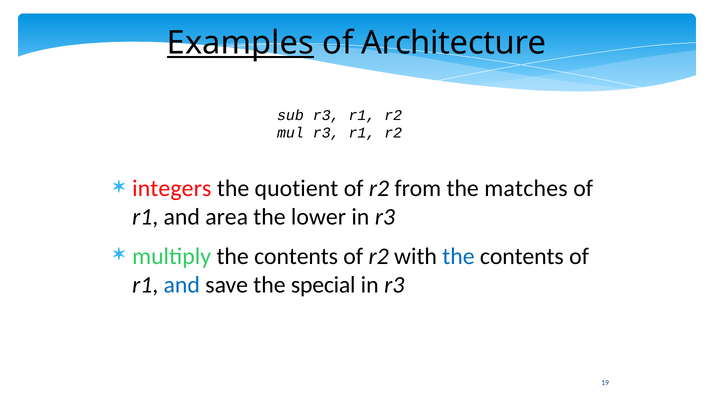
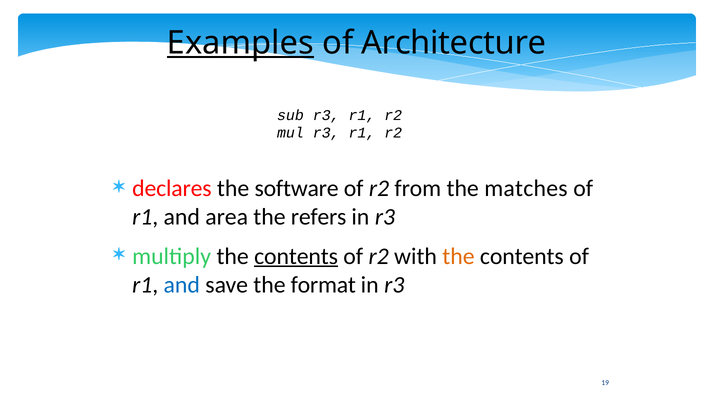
integers: integers -> declares
quotient: quotient -> software
lower: lower -> refers
contents at (296, 256) underline: none -> present
the at (458, 256) colour: blue -> orange
special: special -> format
